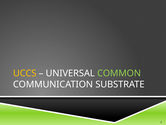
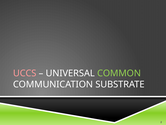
UCCS colour: yellow -> pink
